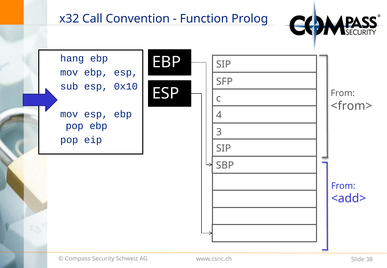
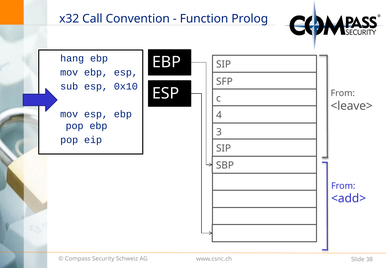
<from>: <from> -> <leave>
